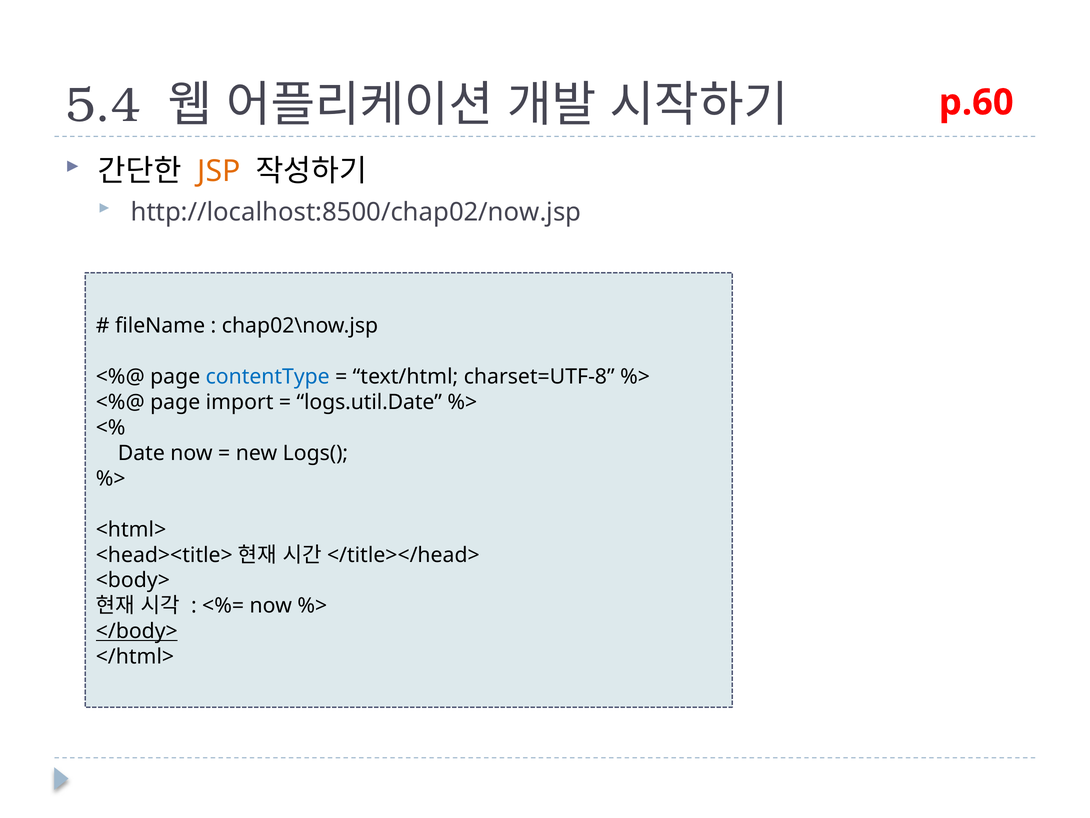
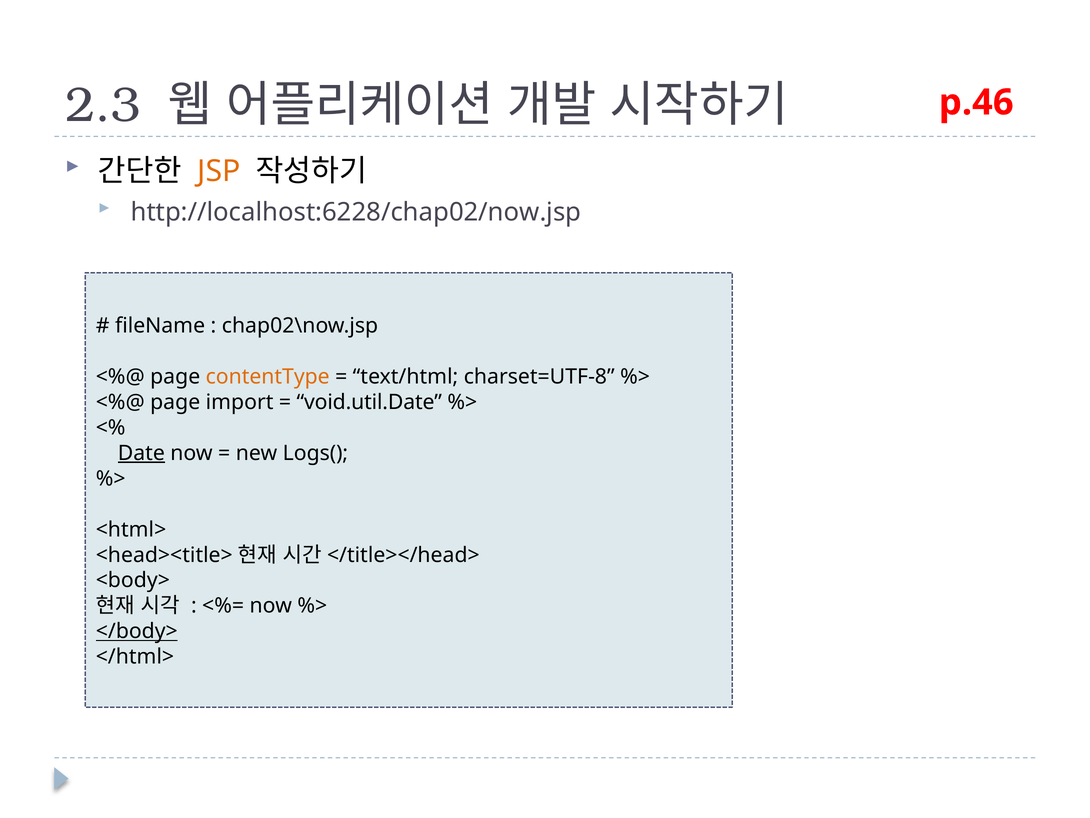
5.4: 5.4 -> 2.3
p.60: p.60 -> p.46
http://localhost:8500/chap02/now.jsp: http://localhost:8500/chap02/now.jsp -> http://localhost:6228/chap02/now.jsp
contentType colour: blue -> orange
logs.util.Date: logs.util.Date -> void.util.Date
Date underline: none -> present
